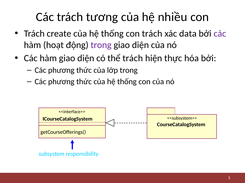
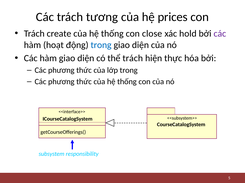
nhiều: nhiều -> prices
con trách: trách -> close
data: data -> hold
trong at (101, 45) colour: purple -> blue
